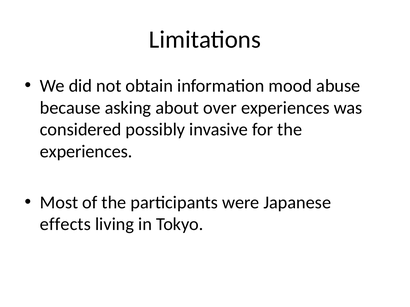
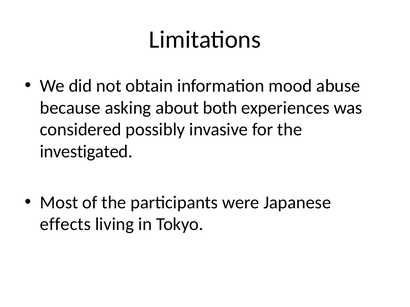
over: over -> both
experiences at (86, 152): experiences -> investigated
